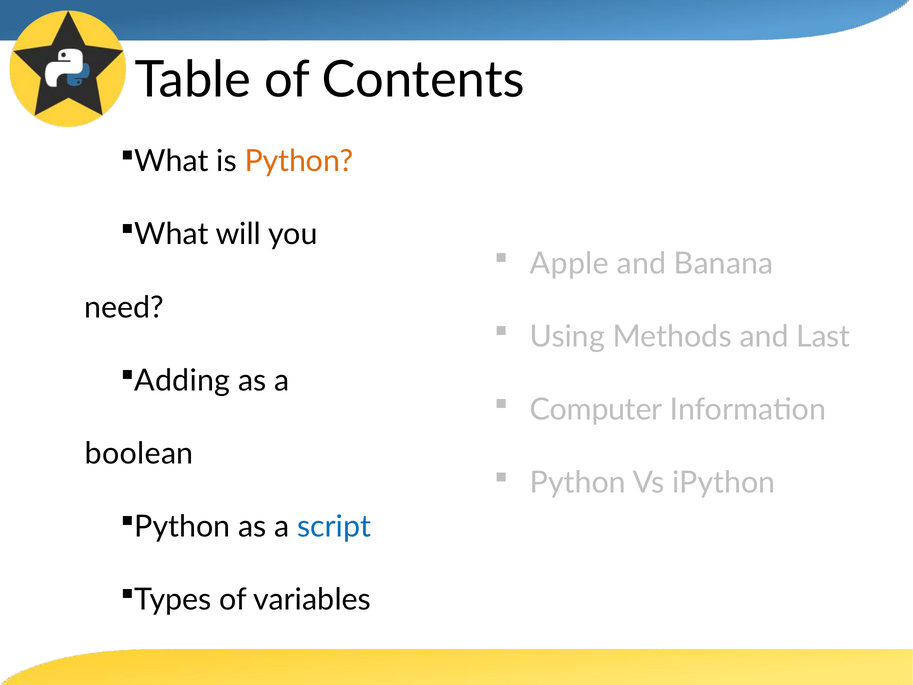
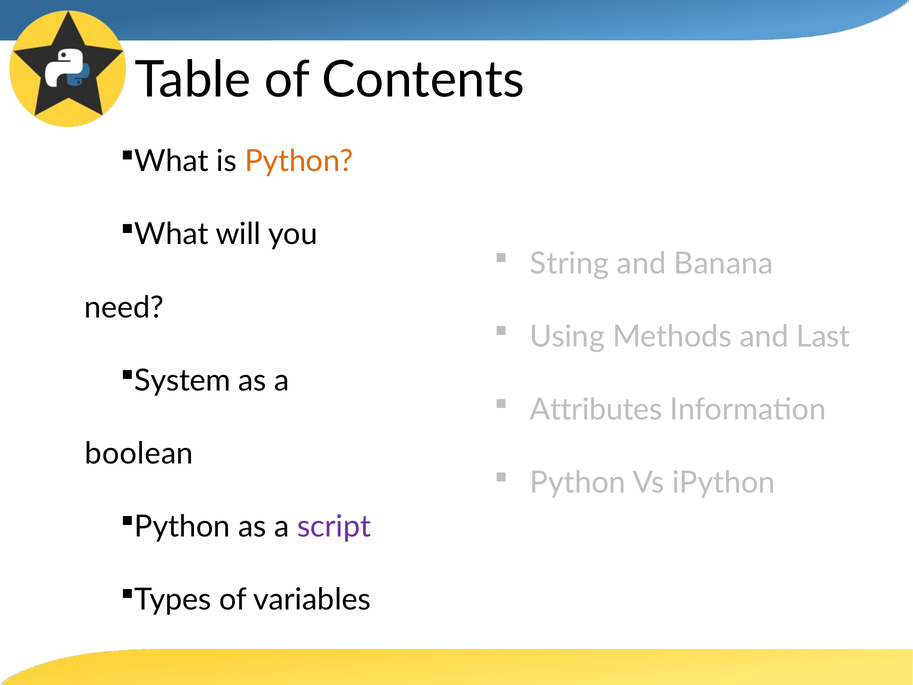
Apple: Apple -> String
Adding: Adding -> System
Computer: Computer -> Attributes
script colour: blue -> purple
